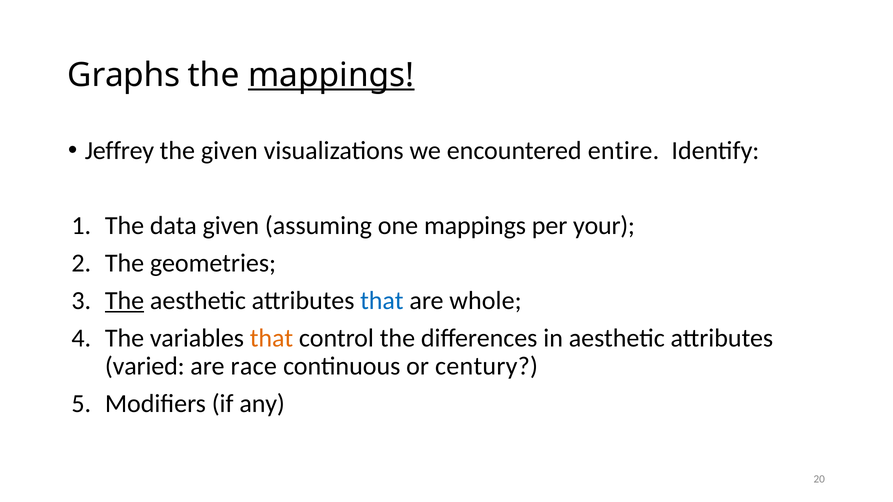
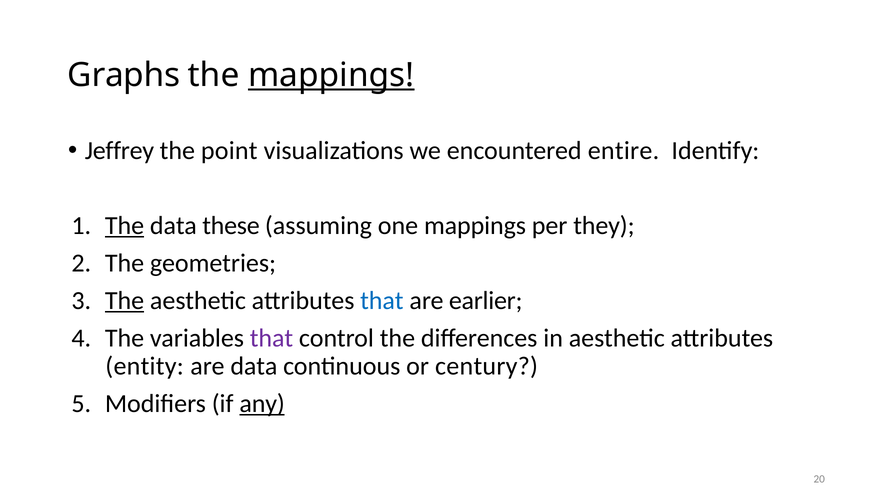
the given: given -> point
The at (125, 226) underline: none -> present
data given: given -> these
your: your -> they
whole: whole -> earlier
that at (272, 338) colour: orange -> purple
varied: varied -> entity
are race: race -> data
any underline: none -> present
